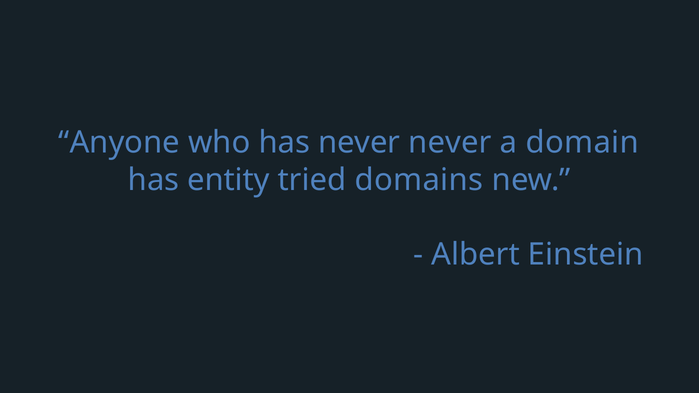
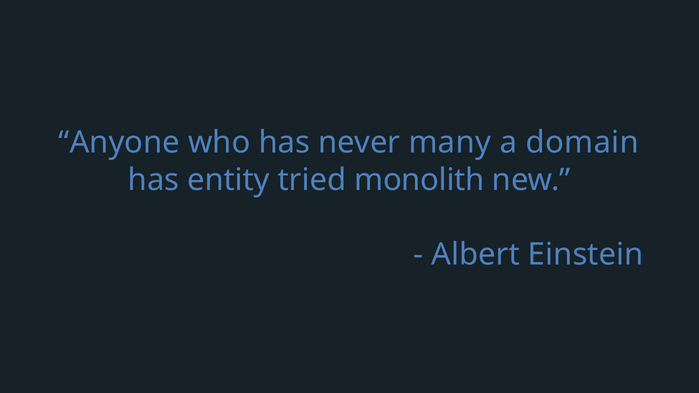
never never: never -> many
domains: domains -> monolith
